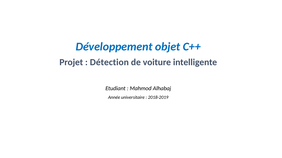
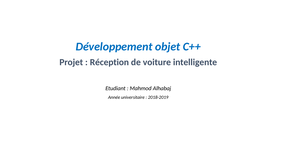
Détection: Détection -> Réception
